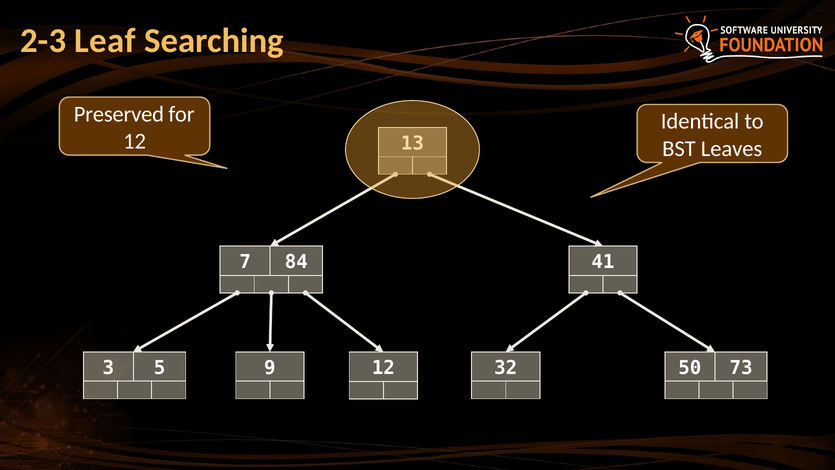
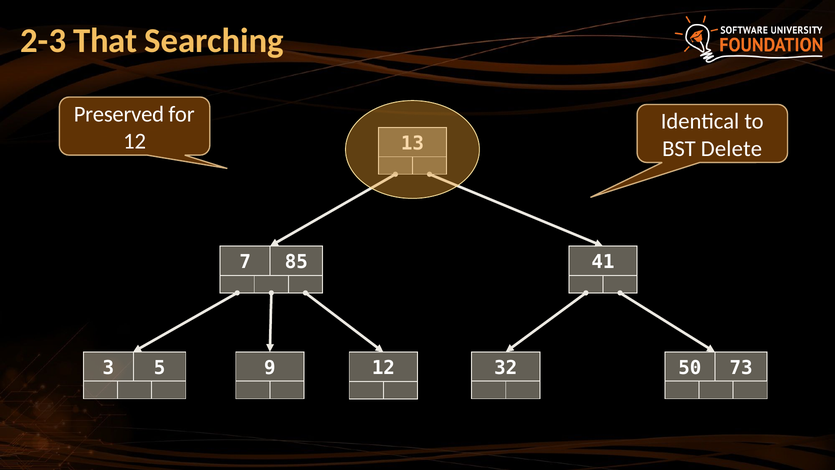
Leaf: Leaf -> That
Leaves: Leaves -> Delete
84: 84 -> 85
